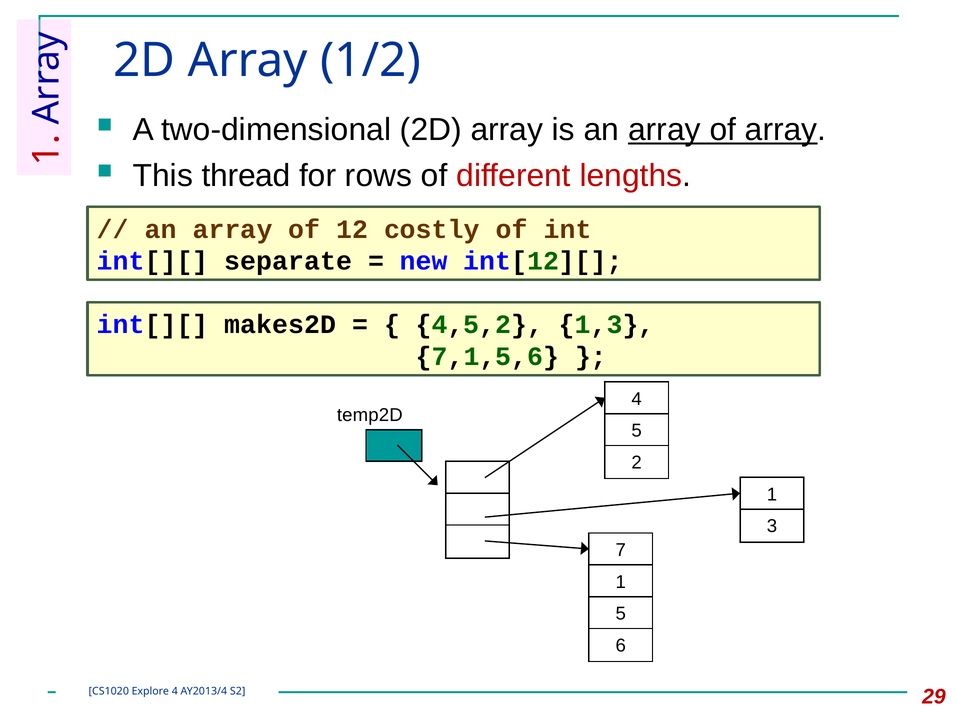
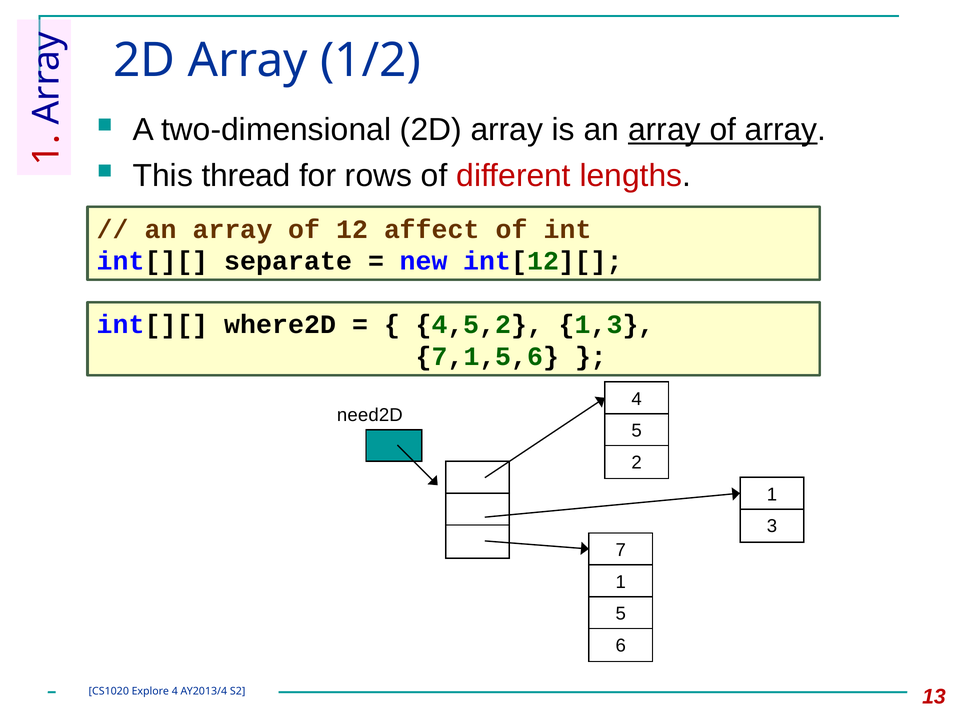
costly: costly -> affect
makes2D: makes2D -> where2D
temp2D: temp2D -> need2D
29: 29 -> 13
